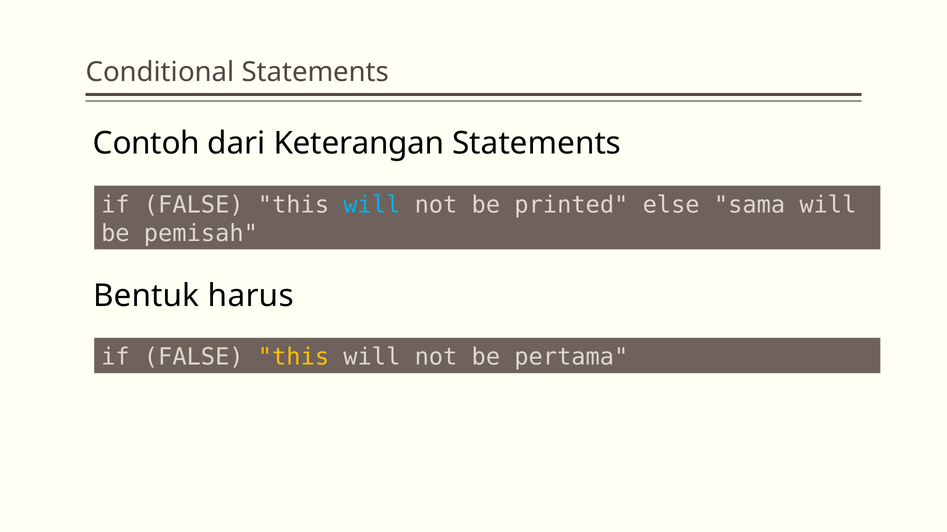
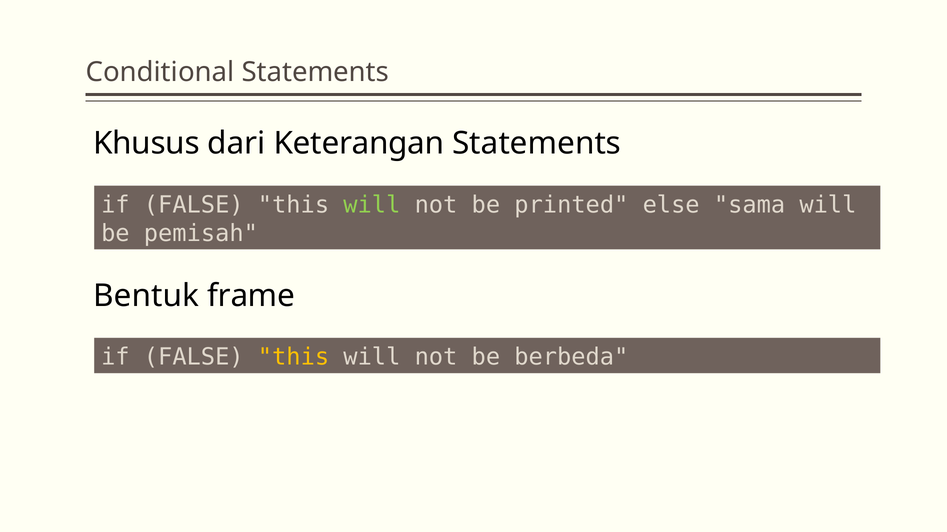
Contoh: Contoh -> Khusus
will at (372, 205) colour: light blue -> light green
harus: harus -> frame
pertama: pertama -> berbeda
